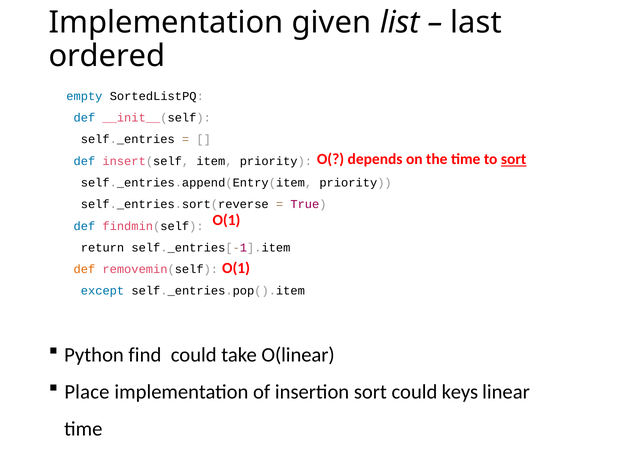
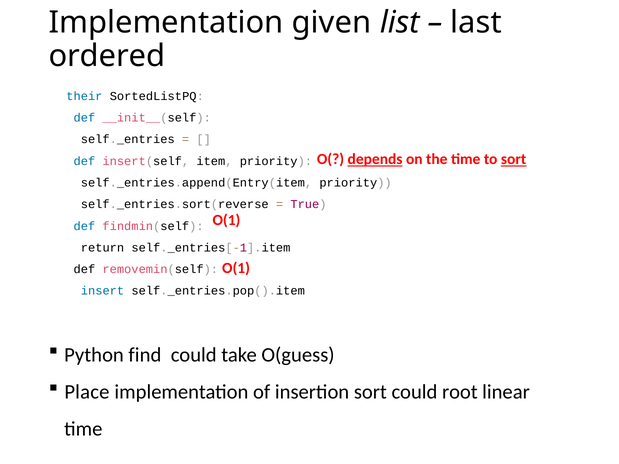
empty: empty -> their
depends underline: none -> present
def at (84, 269) colour: orange -> black
except: except -> insert
O(linear: O(linear -> O(guess
keys: keys -> root
